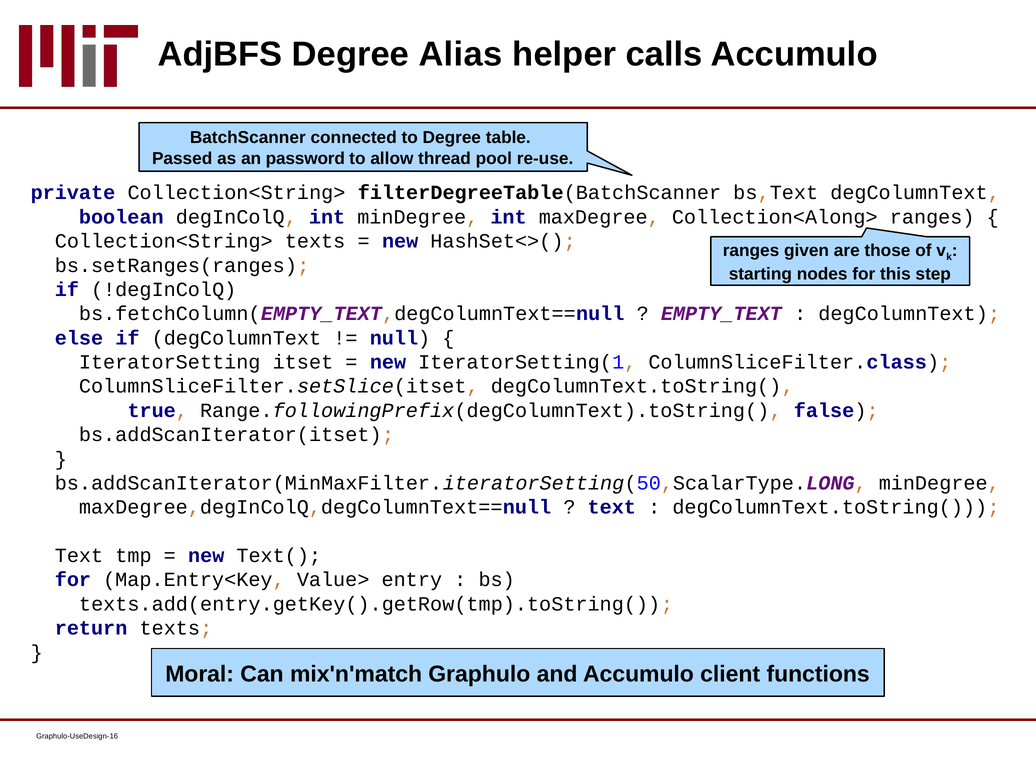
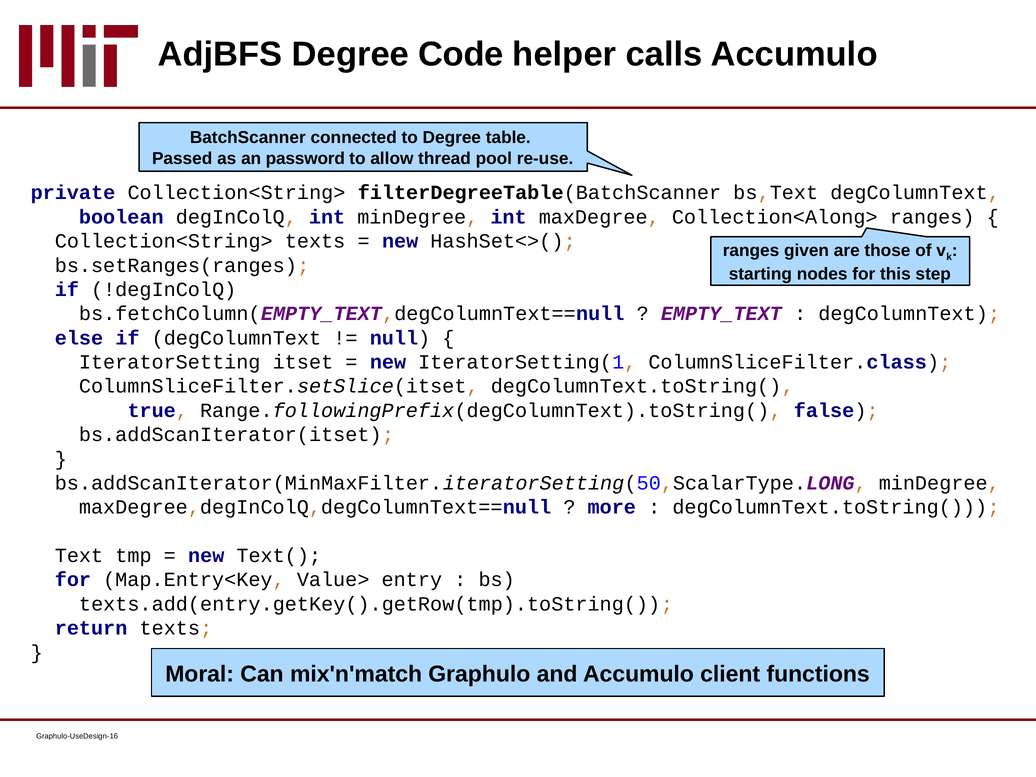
Alias: Alias -> Code
text at (612, 507): text -> more
